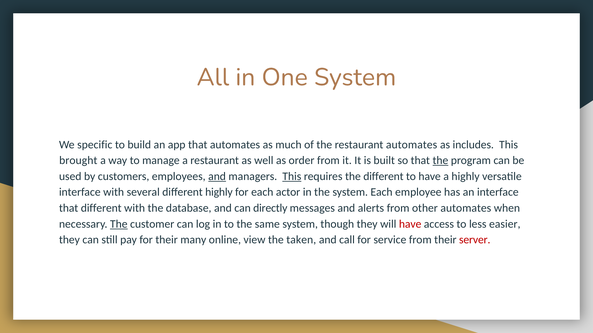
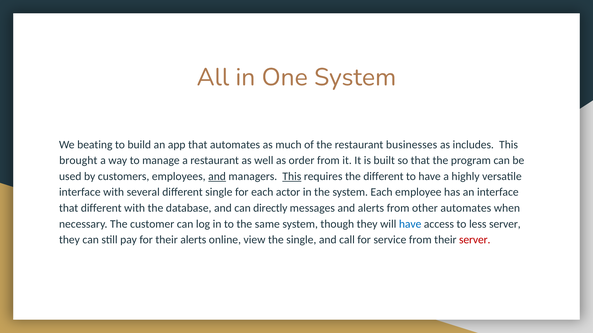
specific: specific -> beating
restaurant automates: automates -> businesses
the at (440, 161) underline: present -> none
different highly: highly -> single
The at (119, 224) underline: present -> none
have at (410, 224) colour: red -> blue
less easier: easier -> server
their many: many -> alerts
the taken: taken -> single
